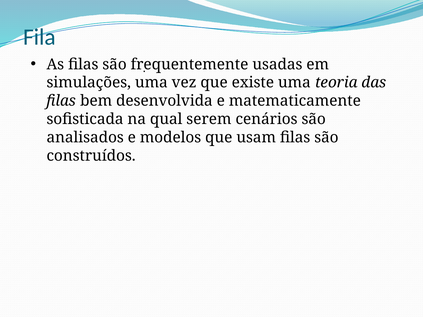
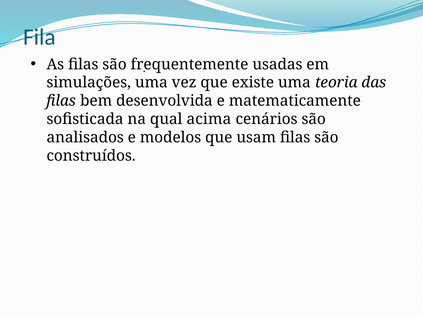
serem: serem -> acima
